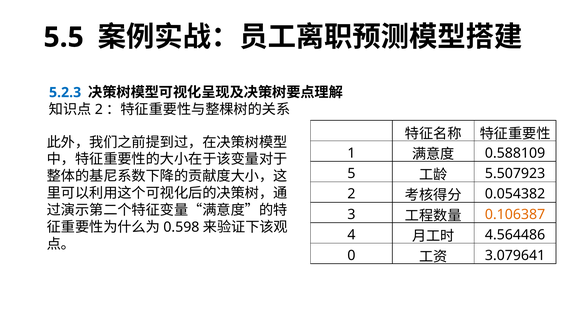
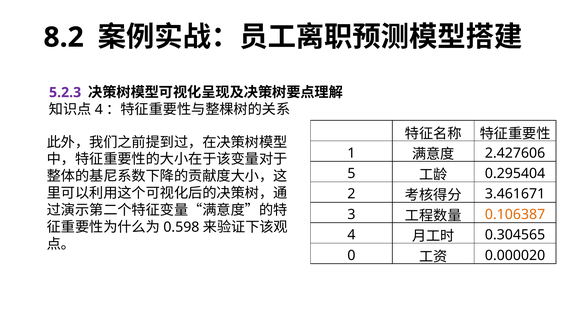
5.5: 5.5 -> 8.2
5.2.3 colour: blue -> purple
2 at (99, 110): 2 -> 4
0.588109: 0.588109 -> 2.427606
5.507923: 5.507923 -> 0.295404
0.054382: 0.054382 -> 3.461671
4.564486: 4.564486 -> 0.304565
3.079641: 3.079641 -> 0.000020
